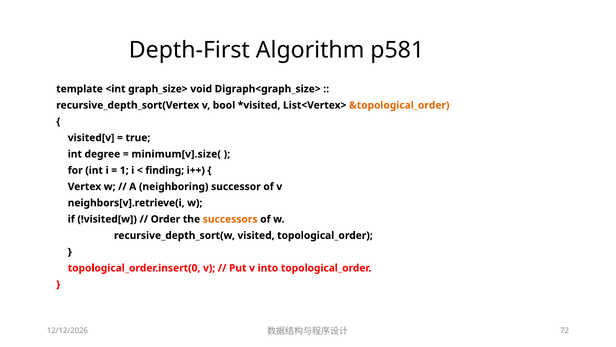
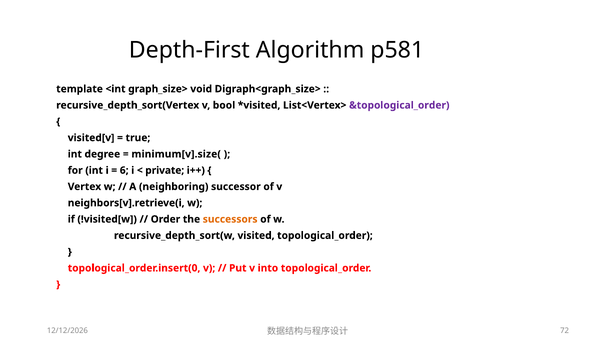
&topological_order colour: orange -> purple
1: 1 -> 6
finding: finding -> private
